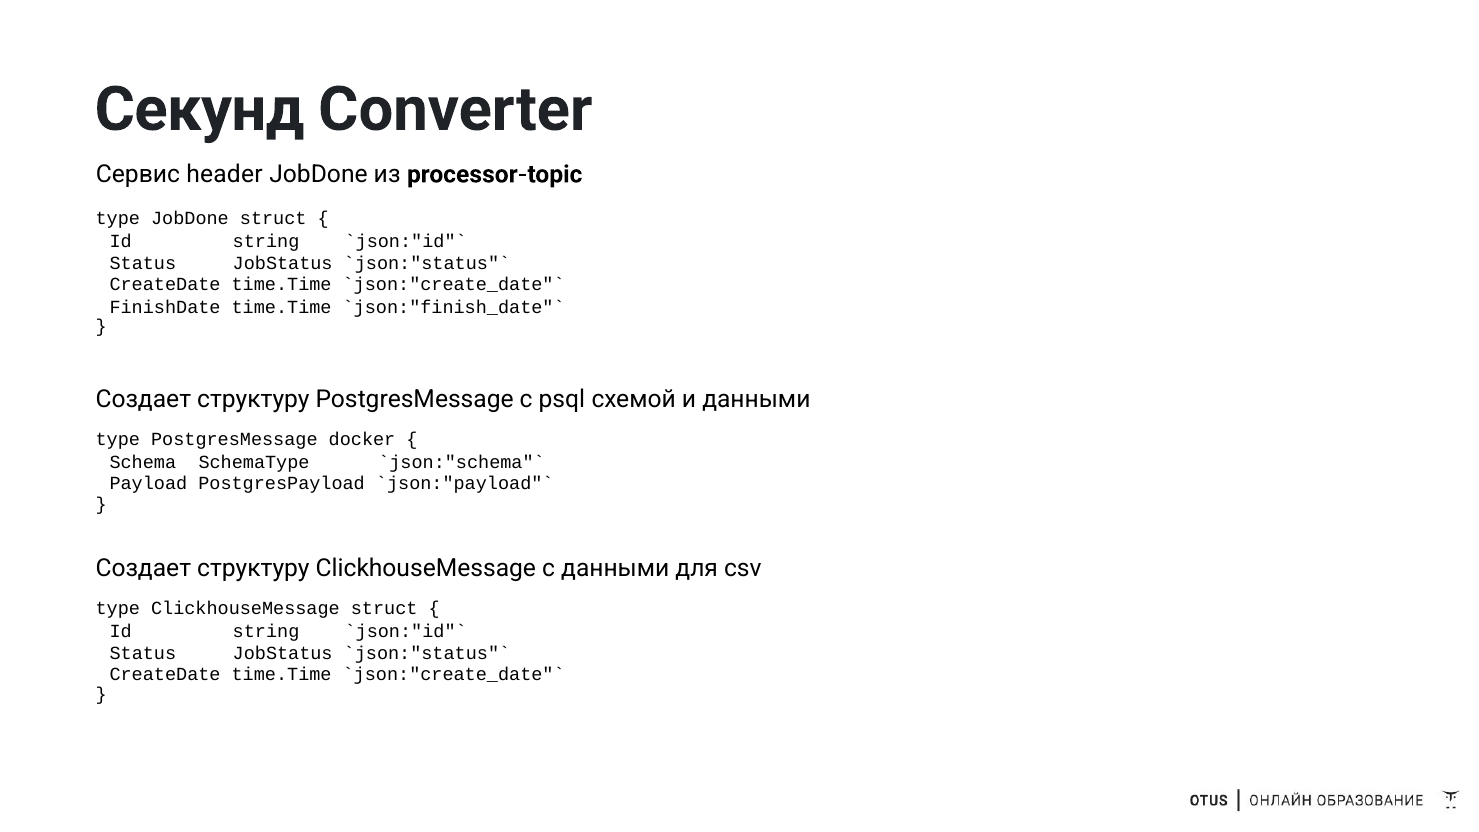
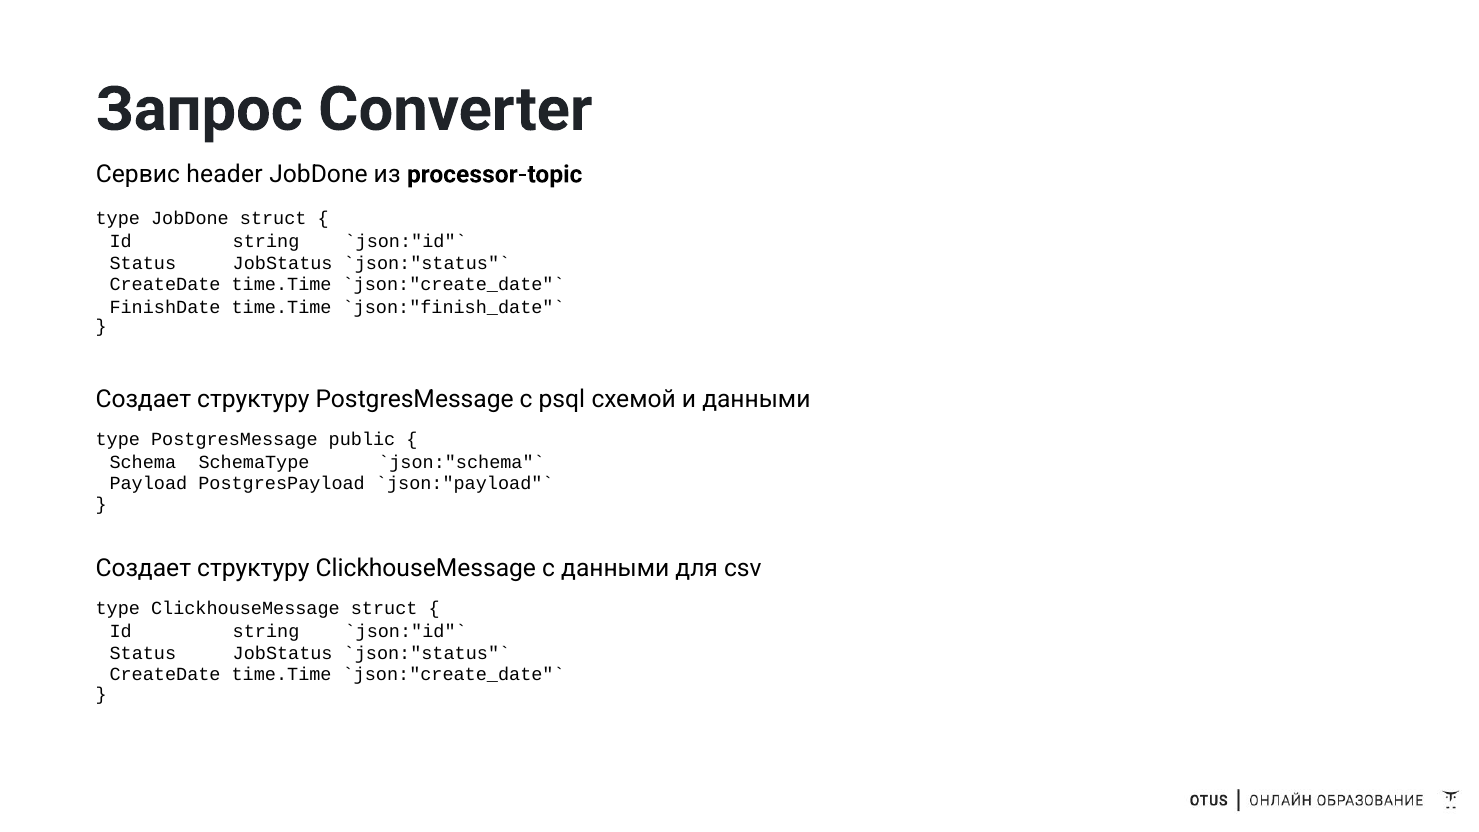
Секунд: Секунд -> Запрос
docker: docker -> public
